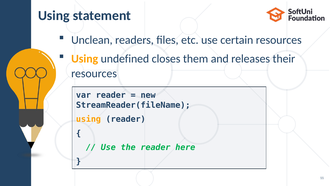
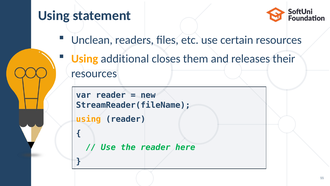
undefined: undefined -> additional
